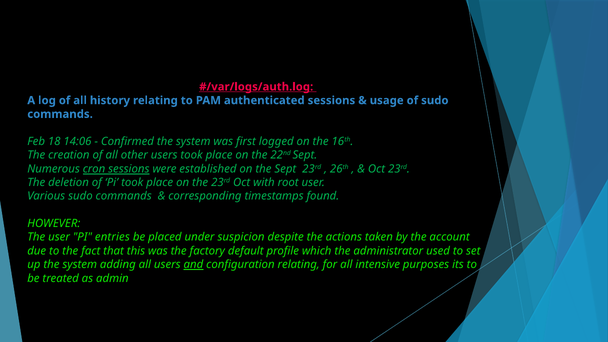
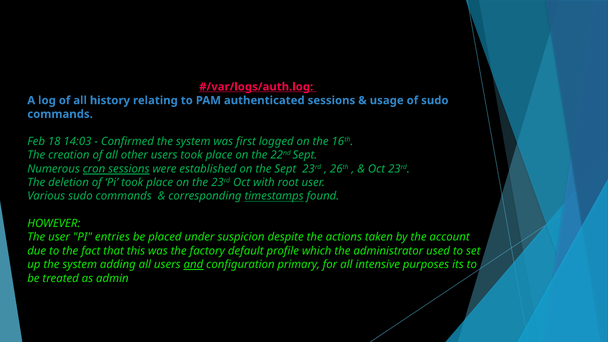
14:06: 14:06 -> 14:03
timestamps underline: none -> present
configuration relating: relating -> primary
